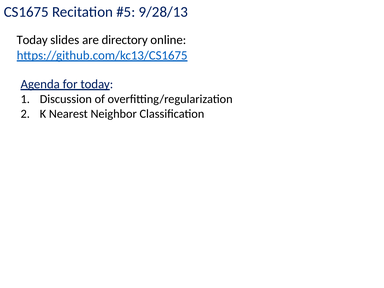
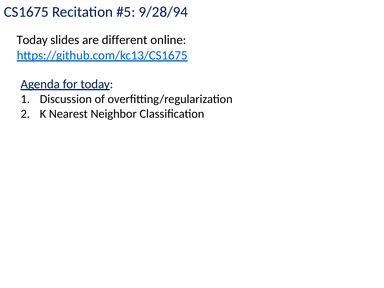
9/28/13: 9/28/13 -> 9/28/94
directory: directory -> different
